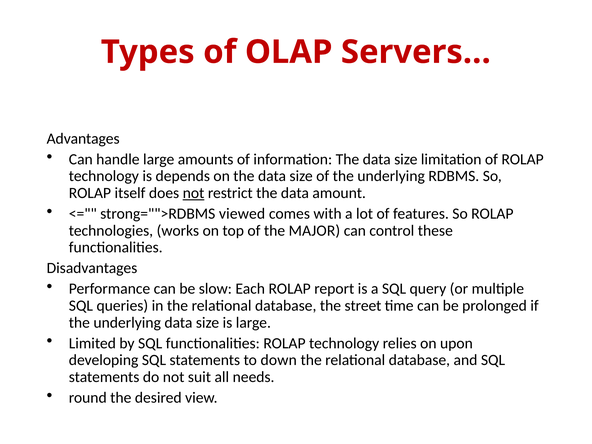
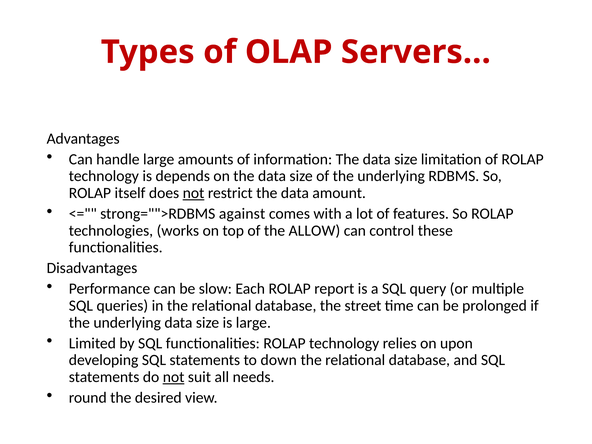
viewed: viewed -> against
MAJOR: MAJOR -> ALLOW
not at (174, 377) underline: none -> present
